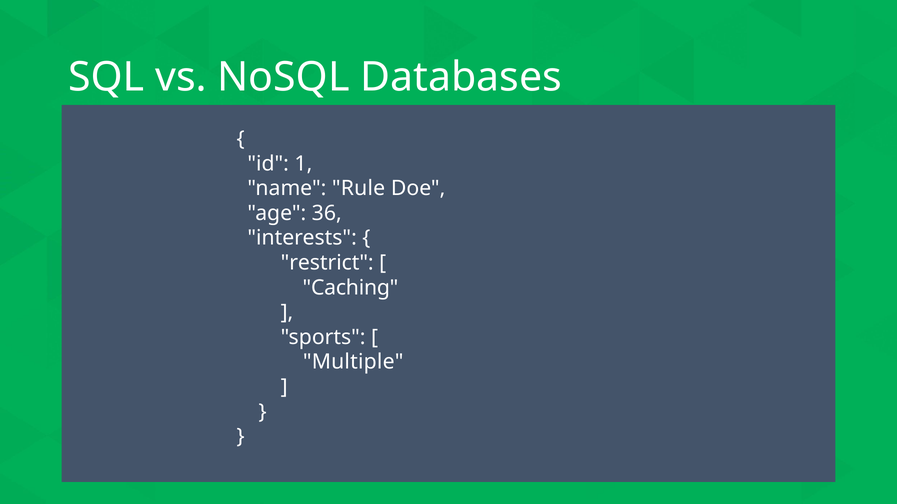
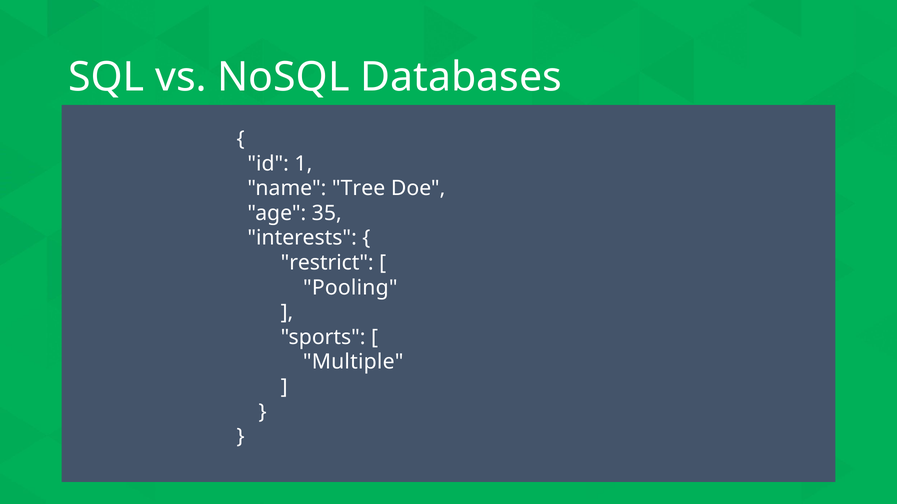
Rule: Rule -> Tree
36: 36 -> 35
Caching: Caching -> Pooling
